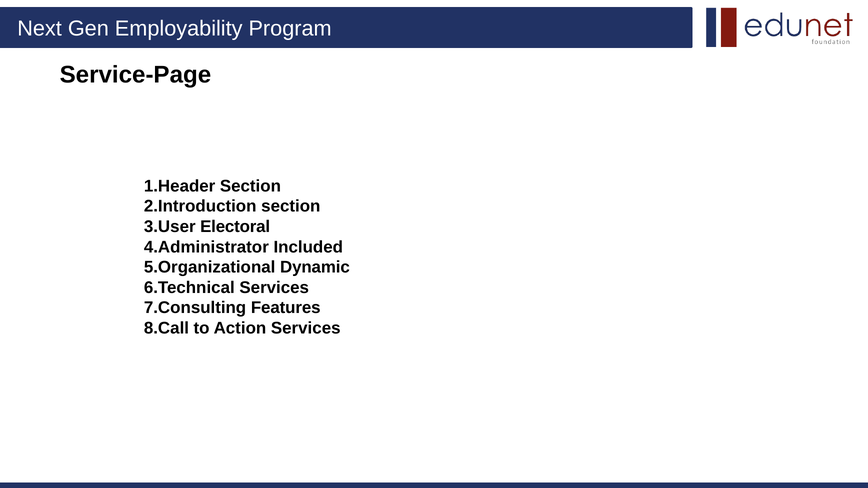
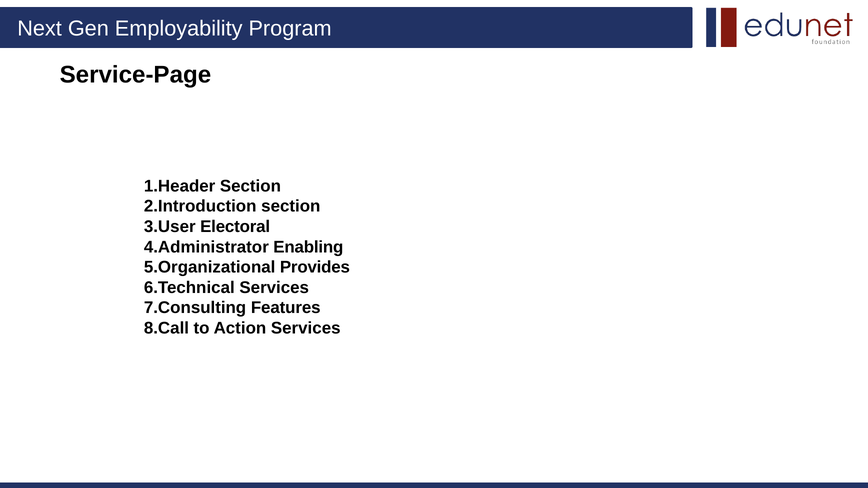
Included: Included -> Enabling
Dynamic: Dynamic -> Provides
